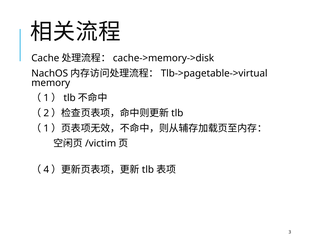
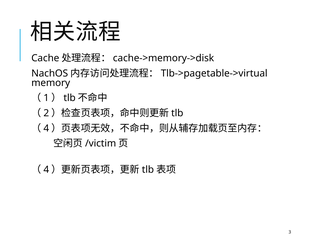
1 at (46, 128): 1 -> 4
